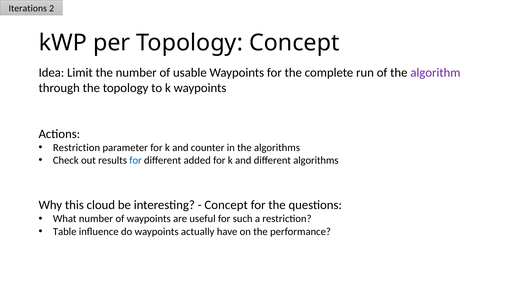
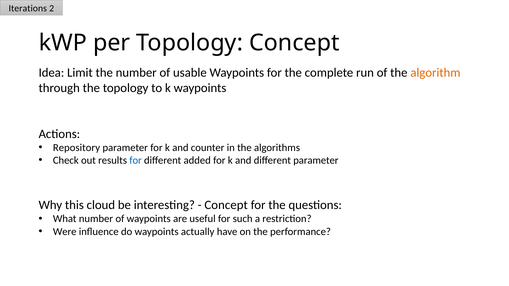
algorithm colour: purple -> orange
Restriction at (76, 148): Restriction -> Repository
different algorithms: algorithms -> parameter
Table: Table -> Were
